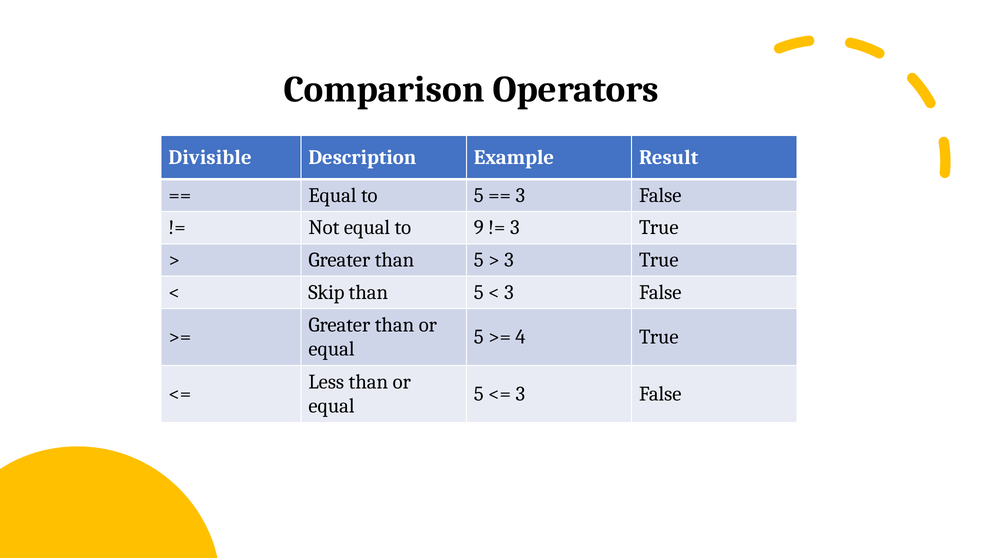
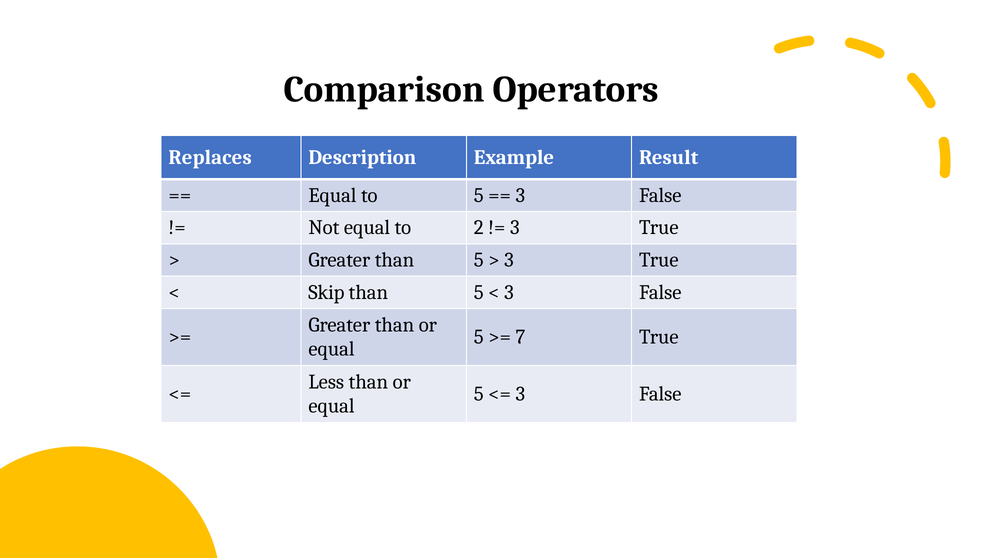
Divisible: Divisible -> Replaces
9: 9 -> 2
4: 4 -> 7
